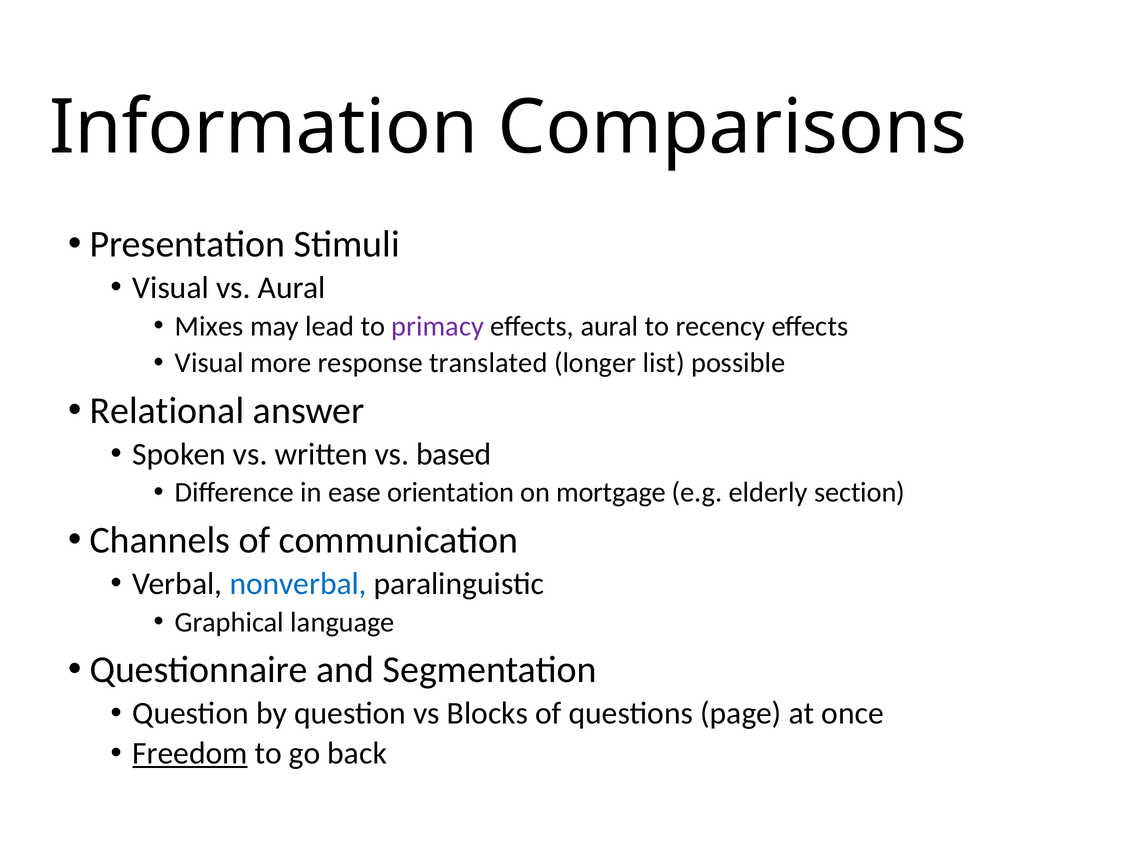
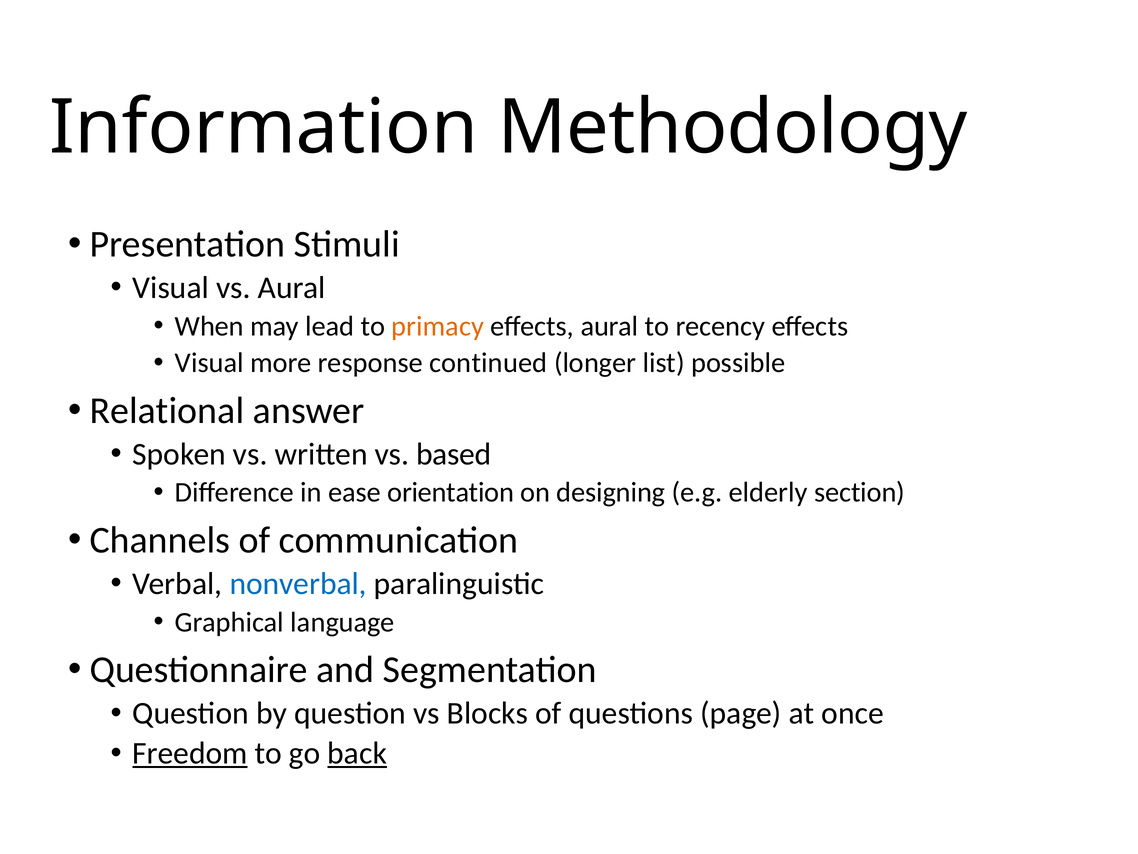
Comparisons: Comparisons -> Methodology
Mixes: Mixes -> When
primacy colour: purple -> orange
translated: translated -> continued
mortgage: mortgage -> designing
back underline: none -> present
